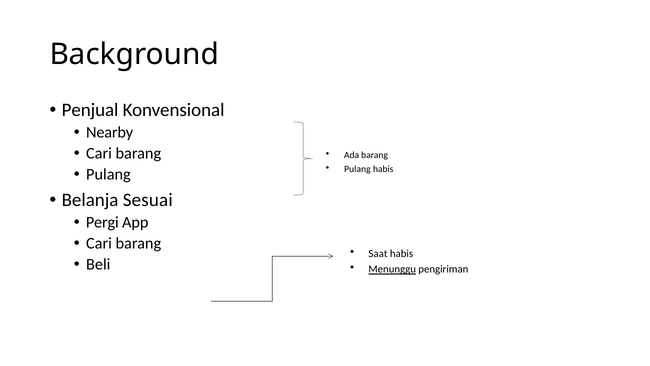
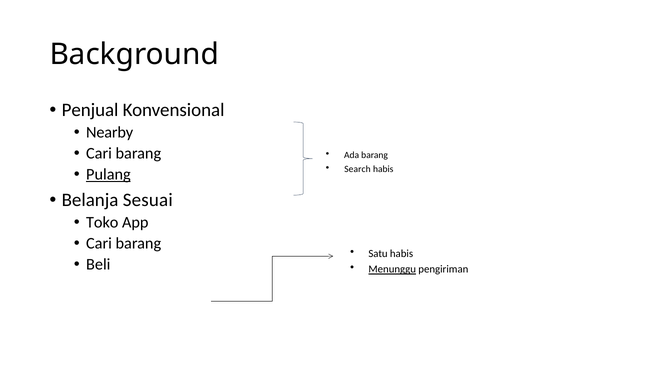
Pulang at (357, 169): Pulang -> Search
Pulang at (108, 174) underline: none -> present
Pergi: Pergi -> Toko
Saat: Saat -> Satu
